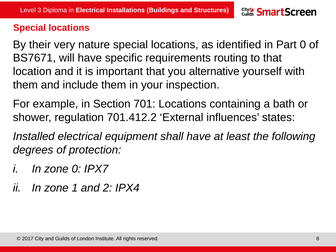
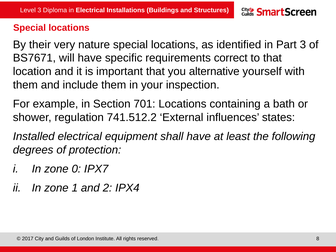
Part 0: 0 -> 3
routing: routing -> correct
701.412.2: 701.412.2 -> 741.512.2
